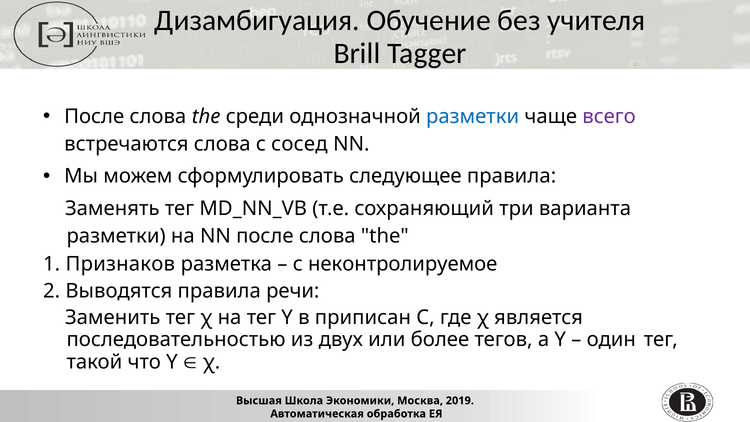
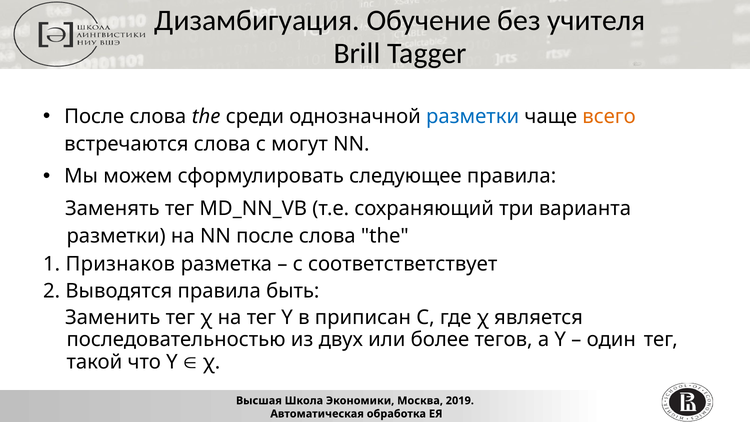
всего colour: purple -> orange
сосед: сосед -> могут
неконтролируемое: неконтролируемое -> соответстветствует
речи: речи -> быть
